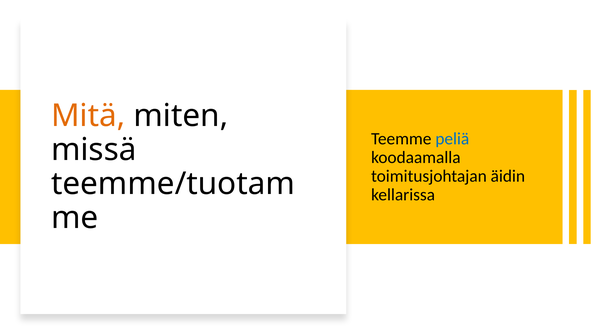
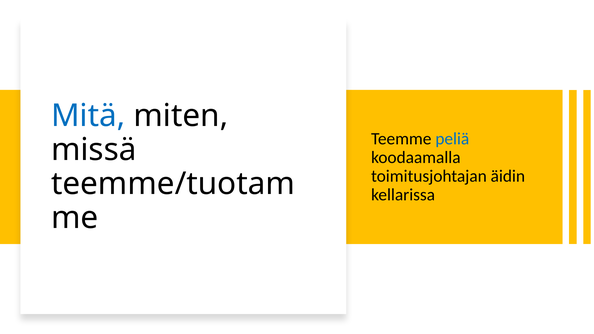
Mitä colour: orange -> blue
